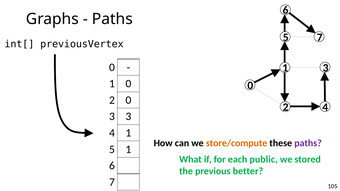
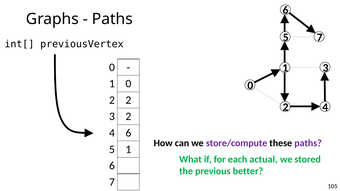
0 at (128, 100): 0 -> 2
3 3: 3 -> 2
1 at (128, 133): 1 -> 6
store/compute colour: orange -> purple
public: public -> actual
